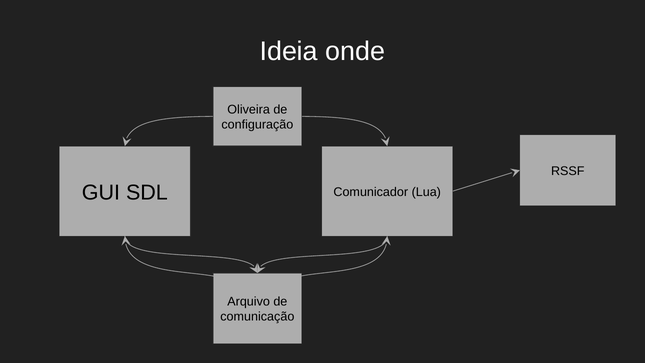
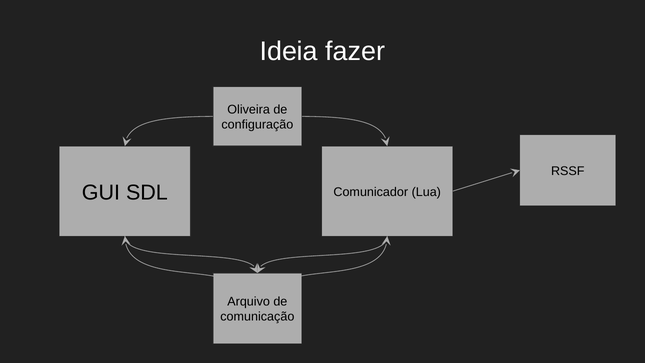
onde: onde -> fazer
